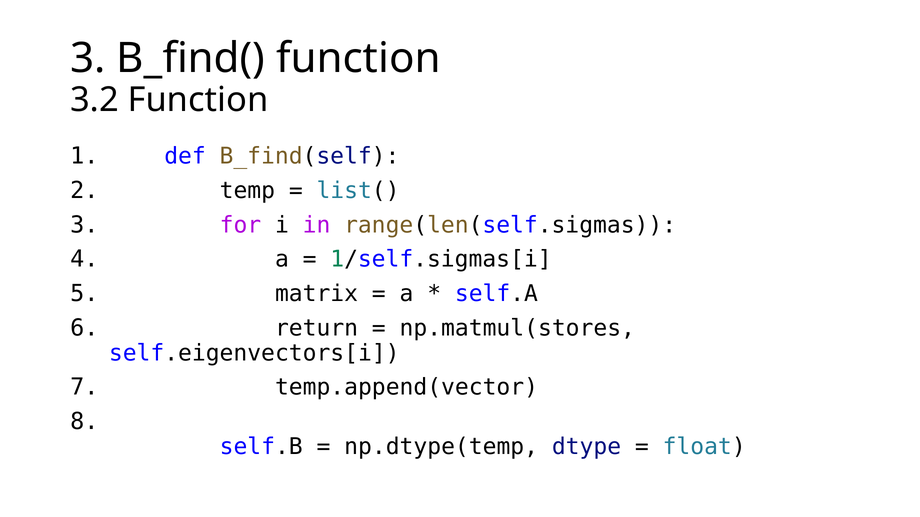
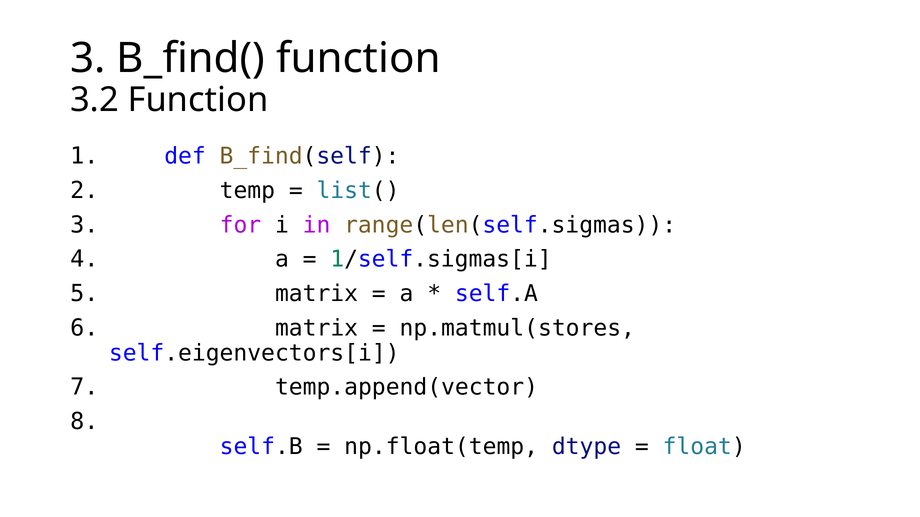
return at (317, 328): return -> matrix
np.dtype(temp: np.dtype(temp -> np.float(temp
